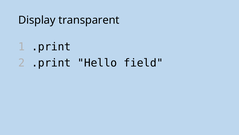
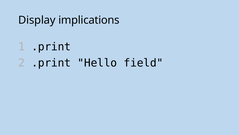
transparent: transparent -> implications
